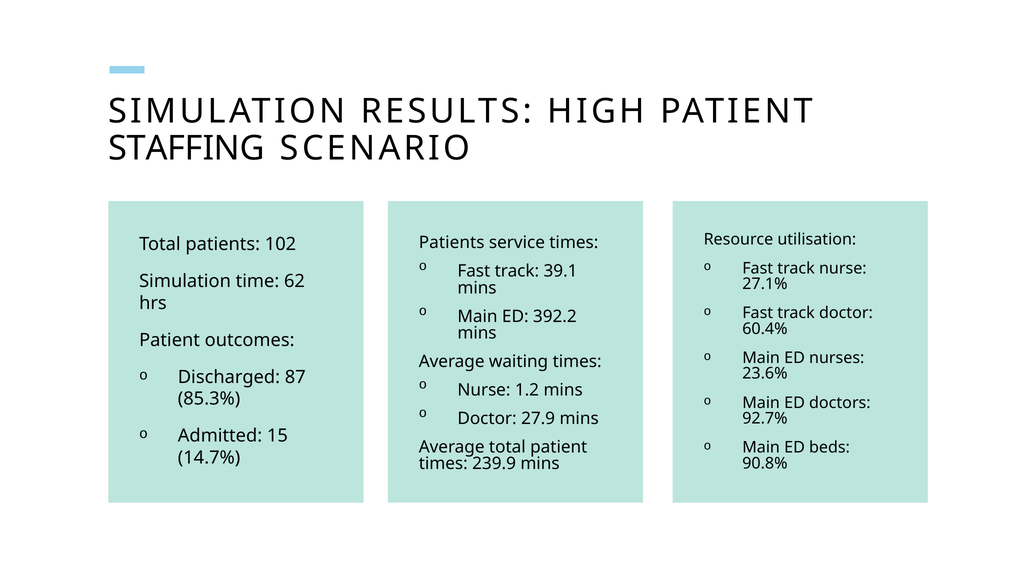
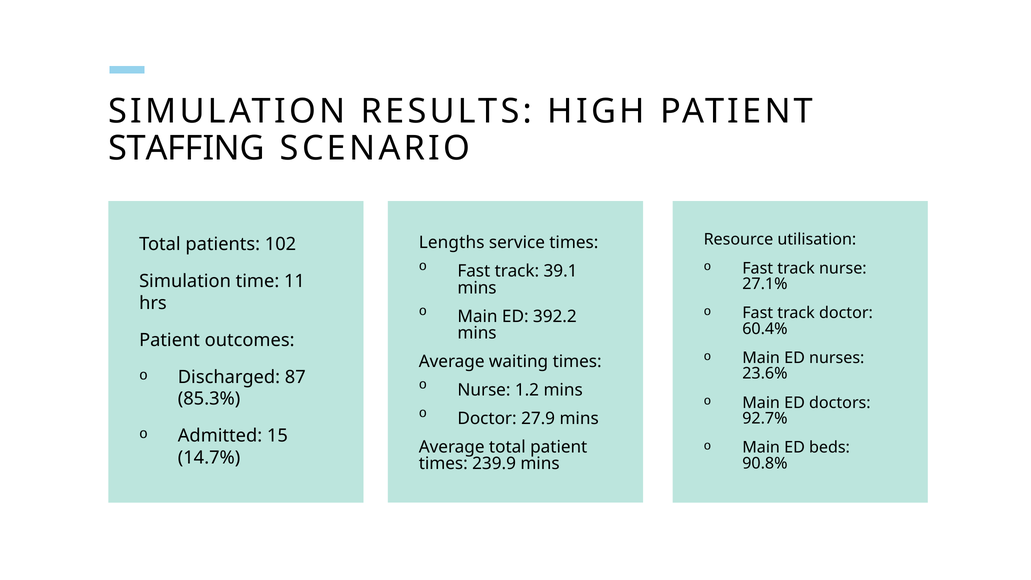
Patients at (452, 243): Patients -> Lengths
62: 62 -> 11
